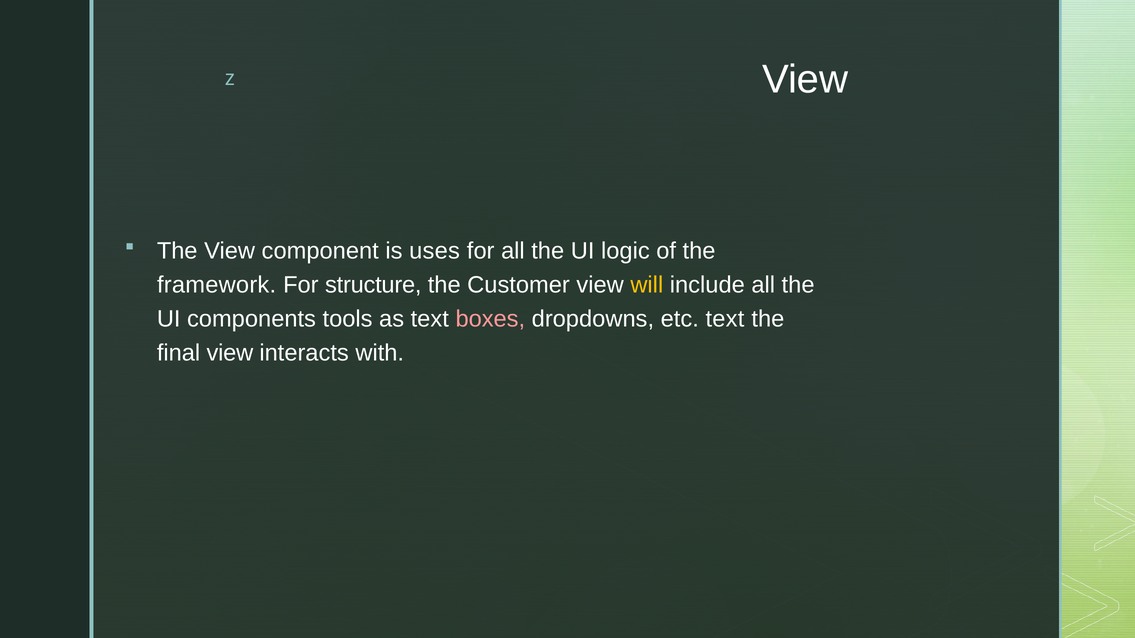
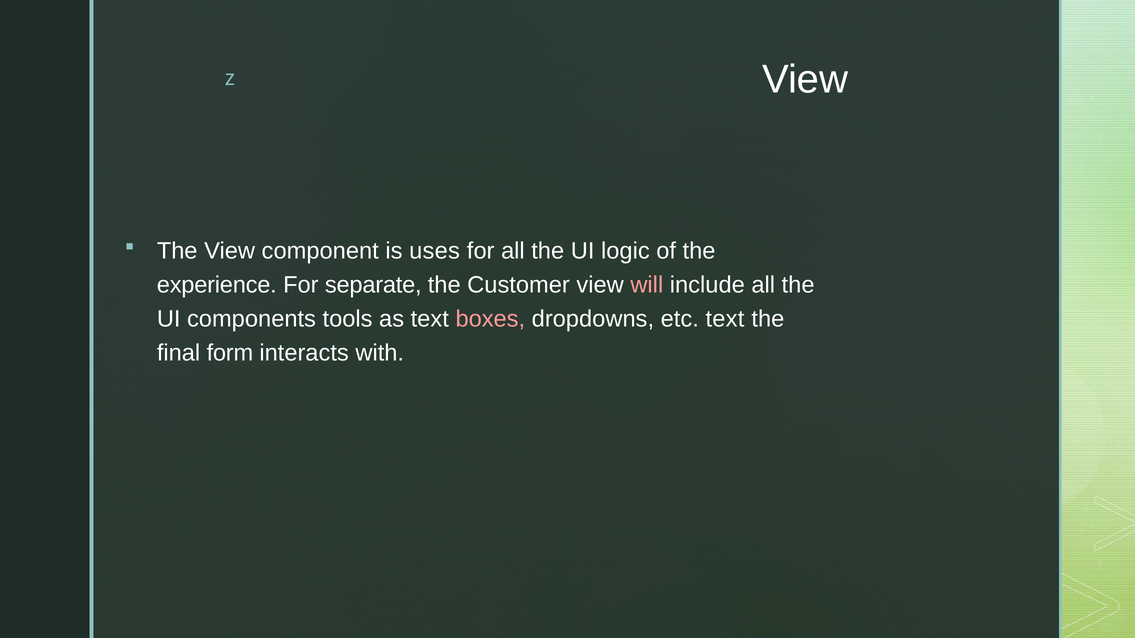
framework: framework -> experience
structure: structure -> separate
will colour: yellow -> pink
final view: view -> form
